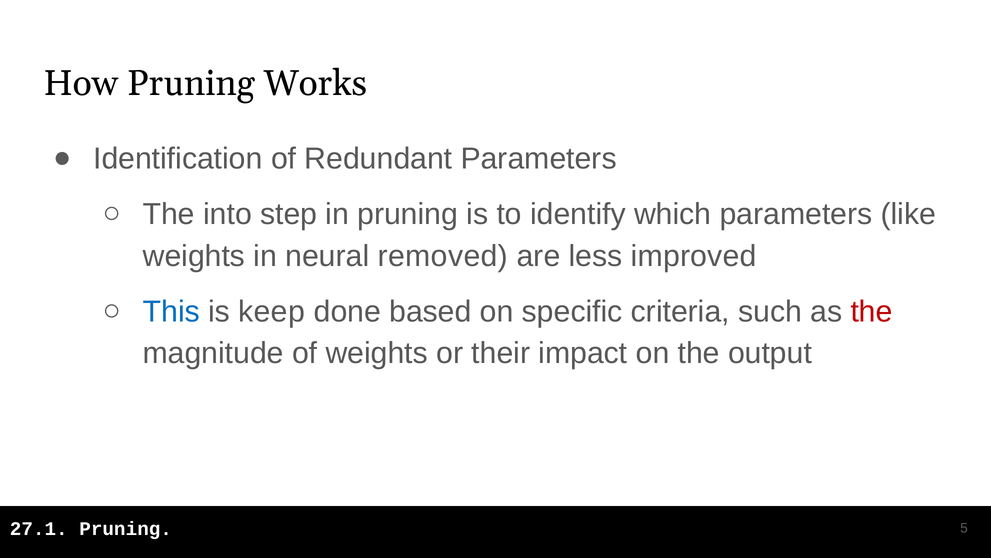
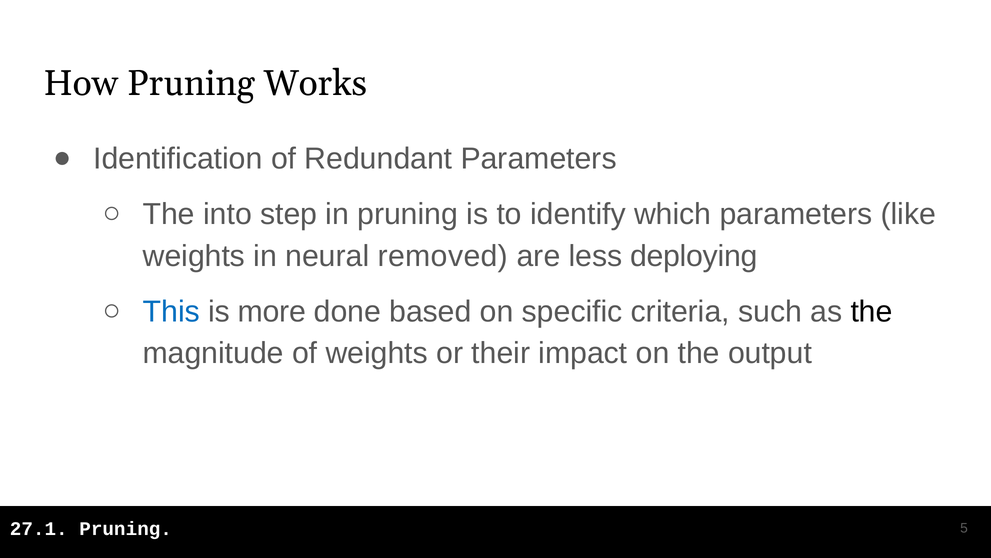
improved: improved -> deploying
keep: keep -> more
the at (872, 311) colour: red -> black
